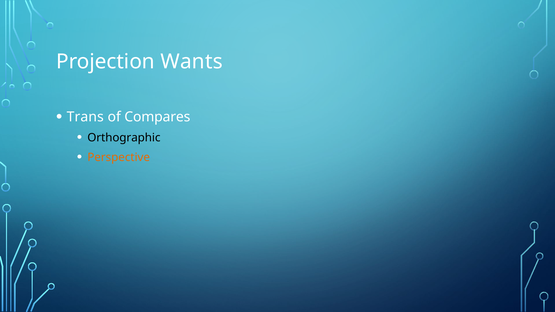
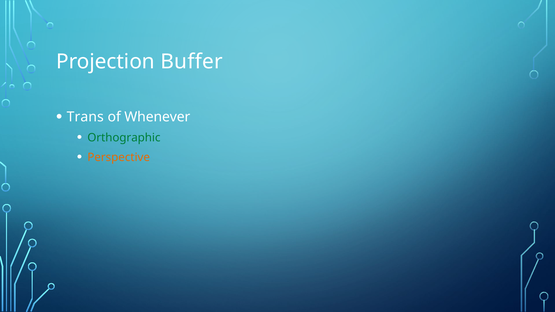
Wants: Wants -> Buffer
Compares: Compares -> Whenever
Orthographic colour: black -> green
